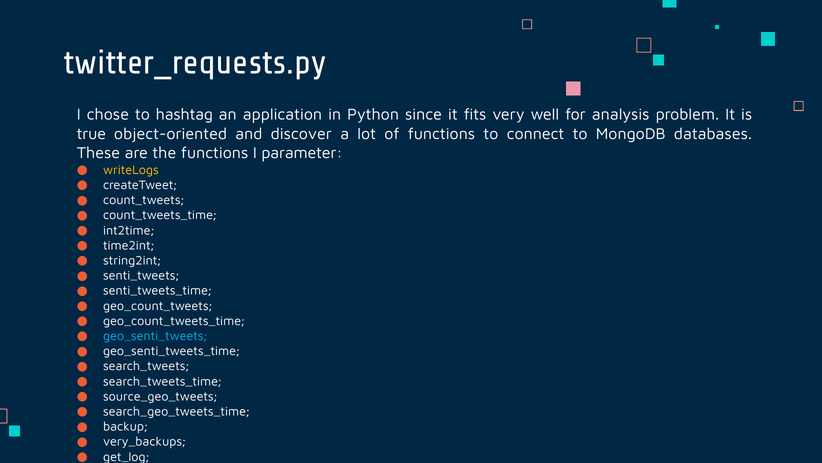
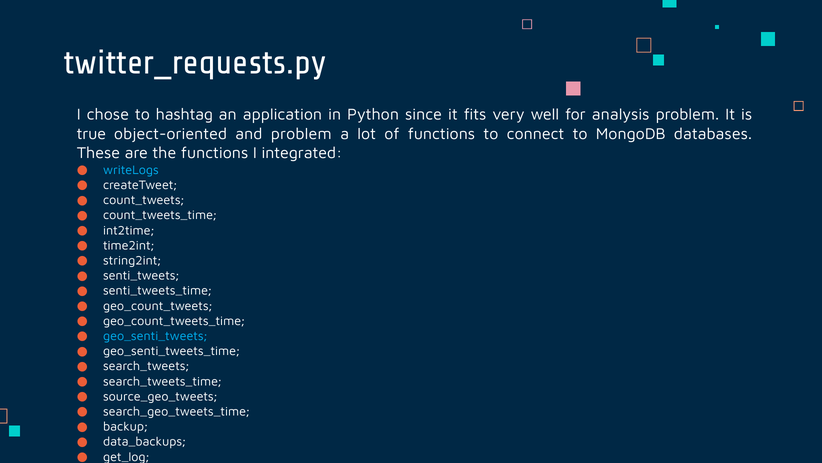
and discover: discover -> problem
parameter: parameter -> integrated
writeLogs colour: yellow -> light blue
very_backups: very_backups -> data_backups
